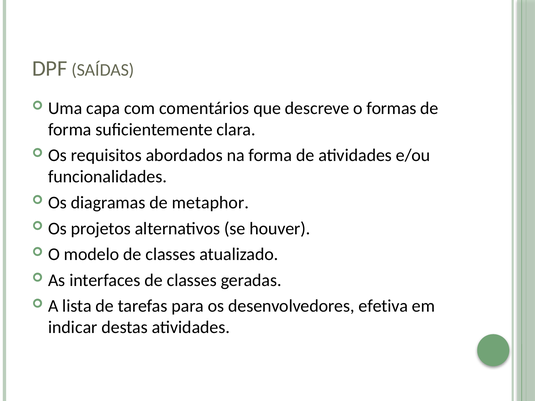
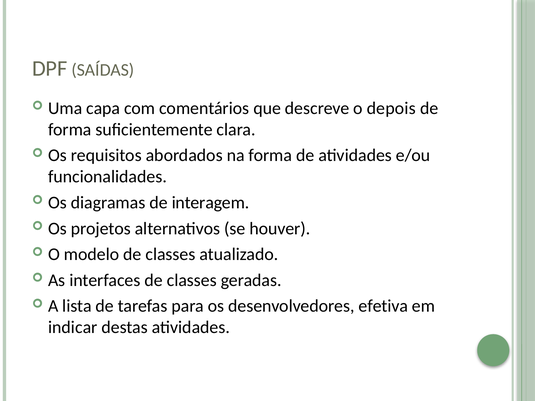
formas: formas -> depois
metaphor: metaphor -> interagem
